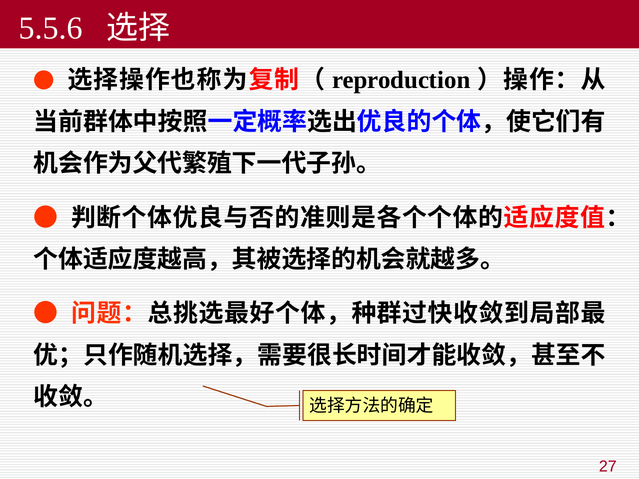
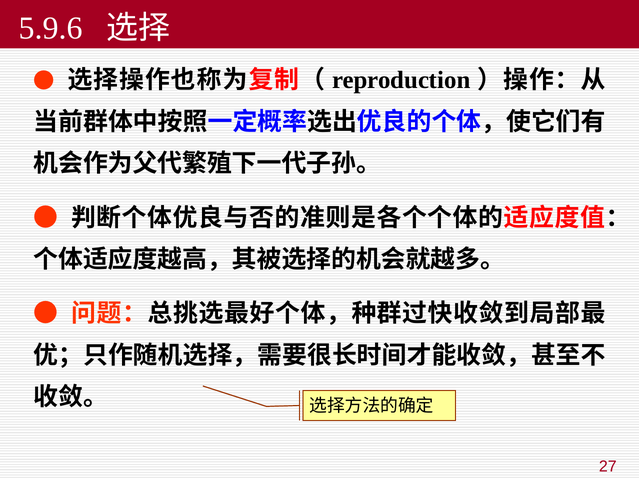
5.5.6: 5.5.6 -> 5.9.6
